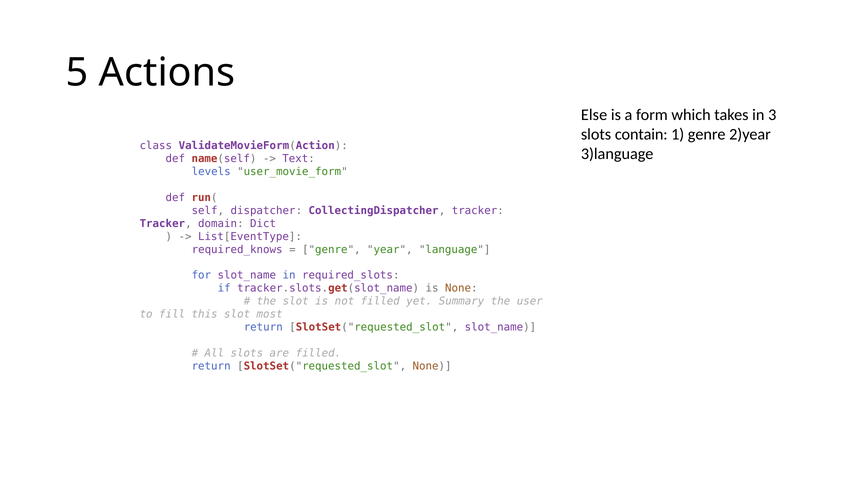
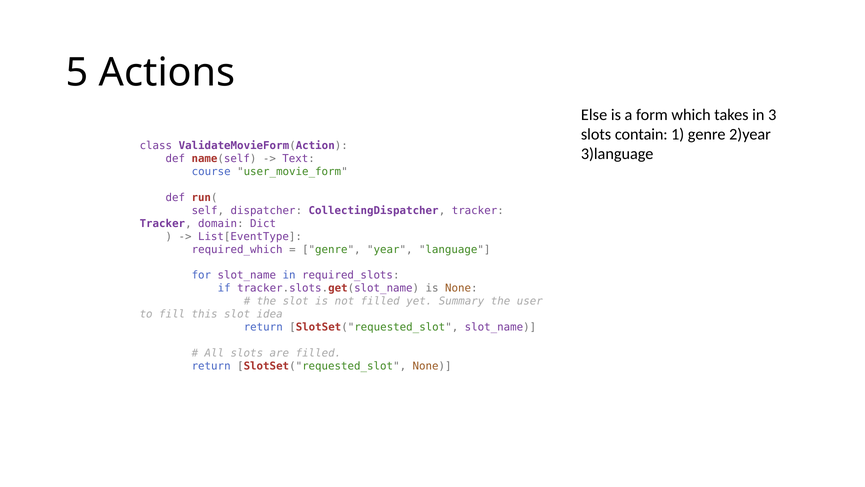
levels: levels -> course
required_knows: required_knows -> required_which
most: most -> idea
